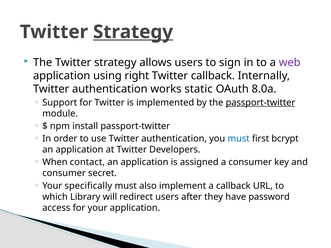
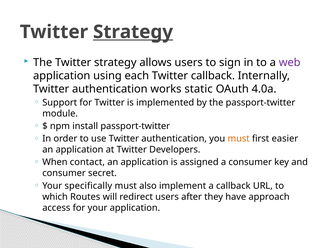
right: right -> each
8.0a: 8.0a -> 4.0a
passport-twitter at (260, 103) underline: present -> none
must at (239, 139) colour: blue -> orange
bcrypt: bcrypt -> easier
Library: Library -> Routes
password: password -> approach
